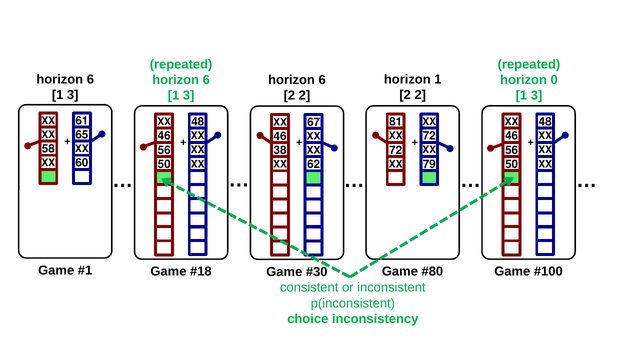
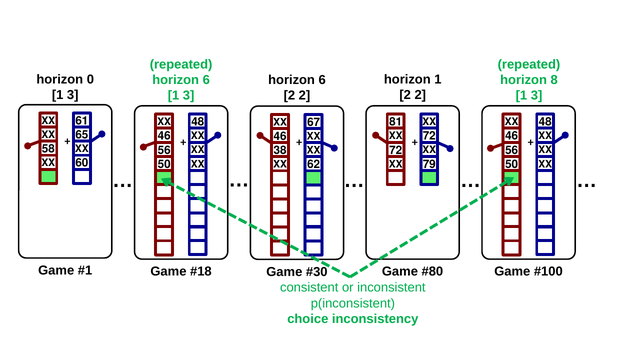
6 at (90, 80): 6 -> 0
0: 0 -> 8
